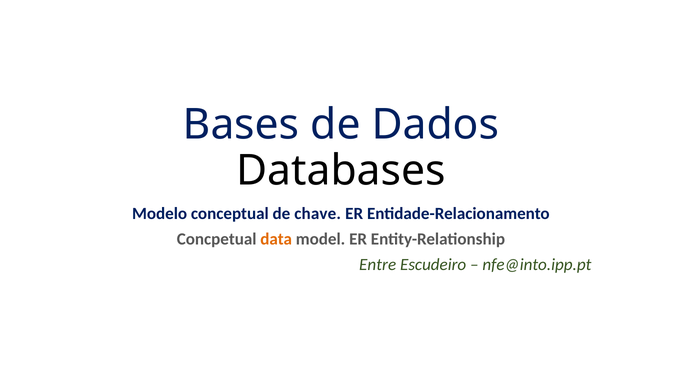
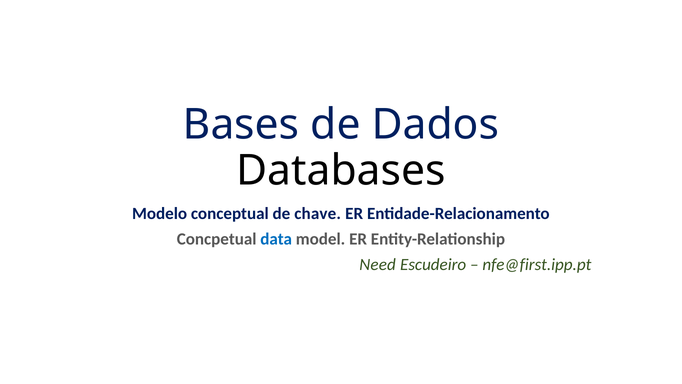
data colour: orange -> blue
Entre: Entre -> Need
nfe@into.ipp.pt: nfe@into.ipp.pt -> nfe@first.ipp.pt
